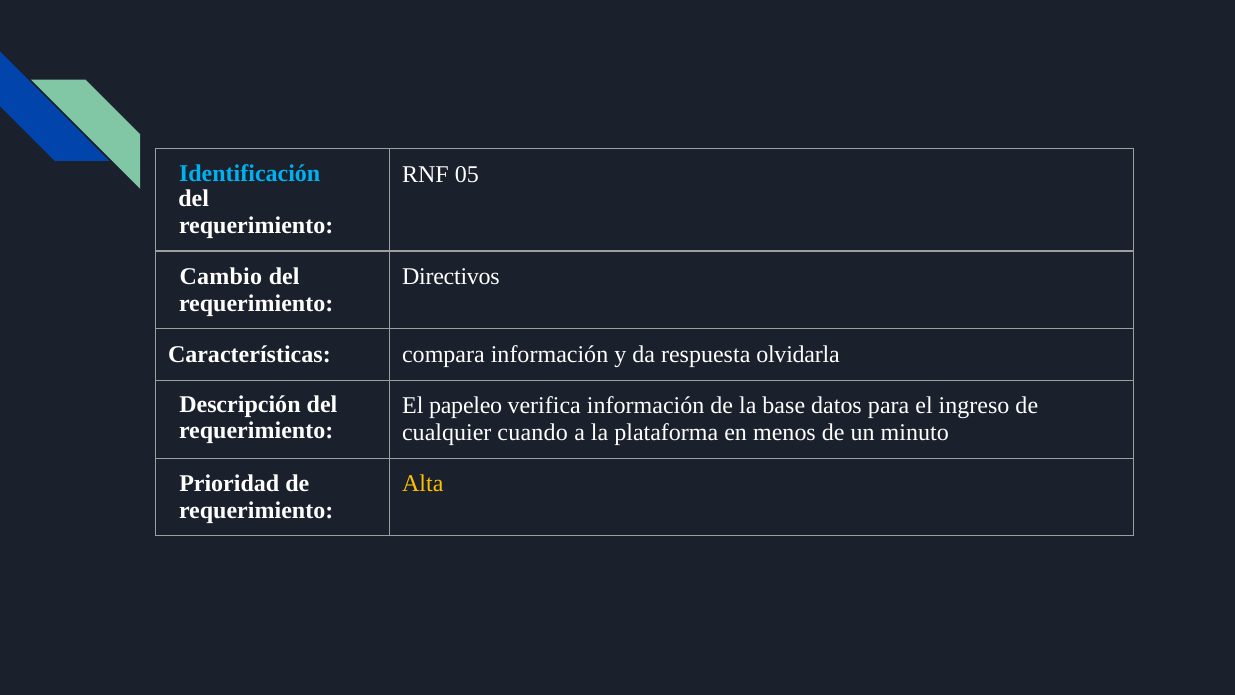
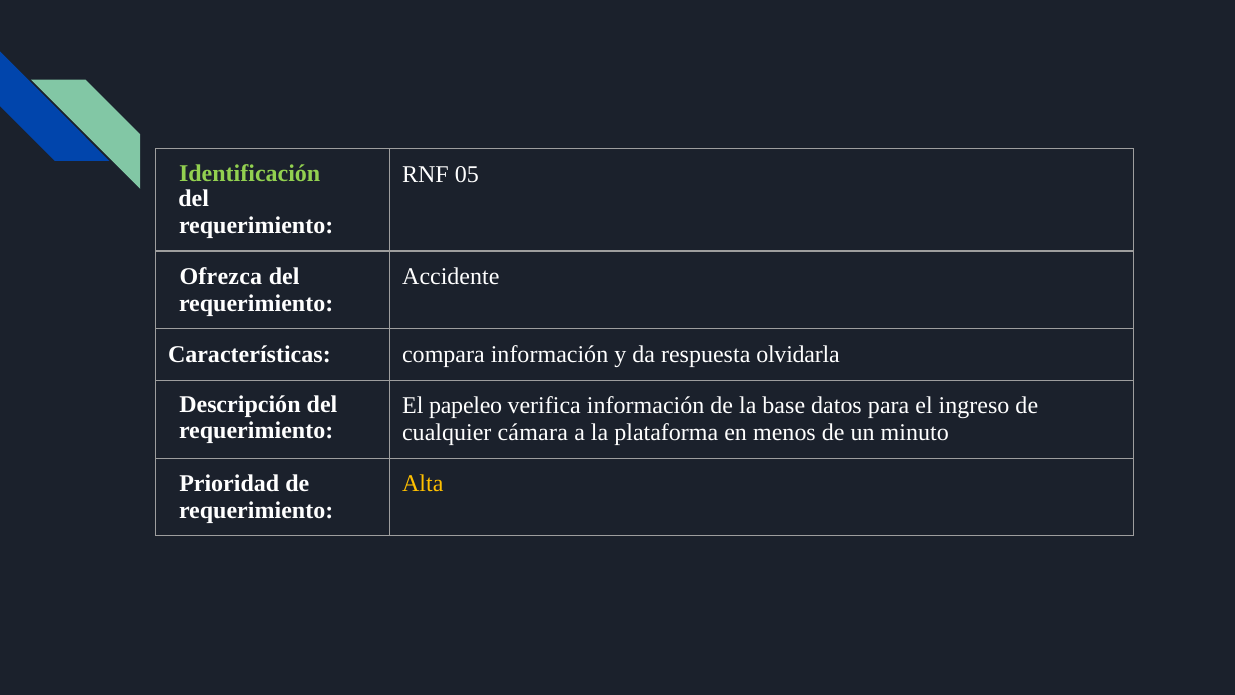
Identificación colour: light blue -> light green
Cambio: Cambio -> Ofrezca
Directivos: Directivos -> Accidente
cuando: cuando -> cámara
